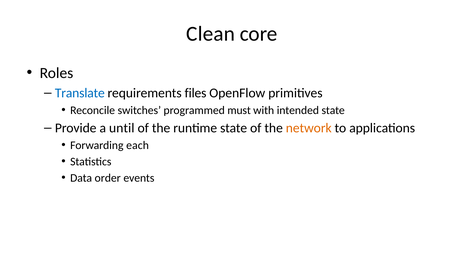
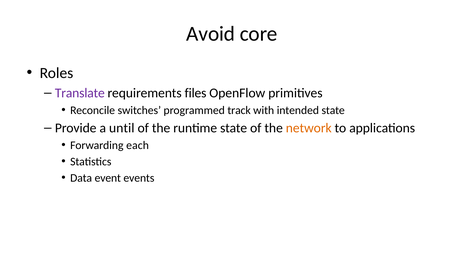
Clean: Clean -> Avoid
Translate colour: blue -> purple
must: must -> track
order: order -> event
